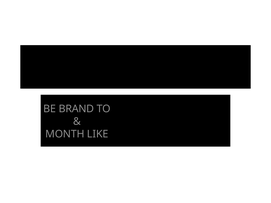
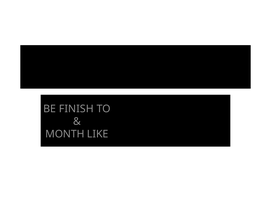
BRAND: BRAND -> FINISH
